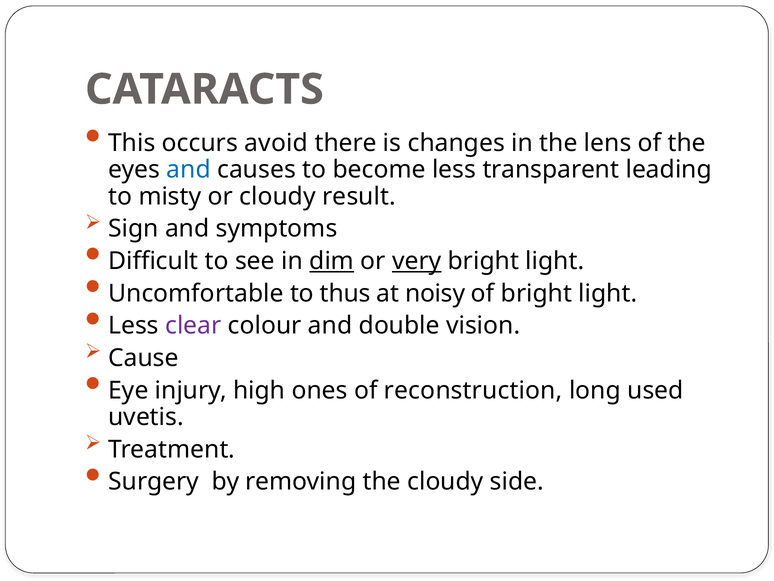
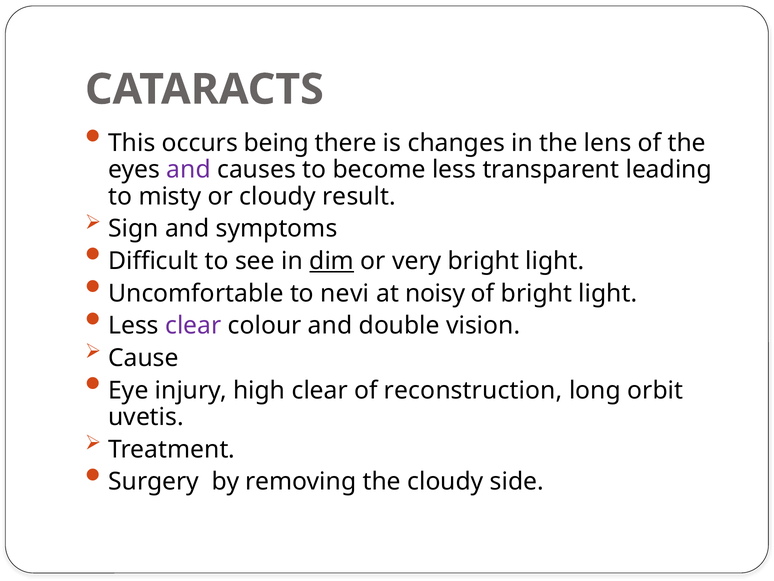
avoid: avoid -> being
and at (189, 170) colour: blue -> purple
very underline: present -> none
thus: thus -> nevi
high ones: ones -> clear
used: used -> orbit
